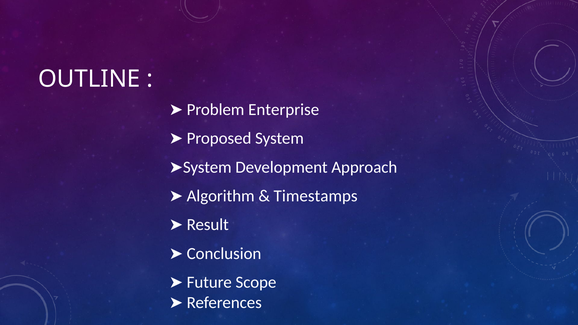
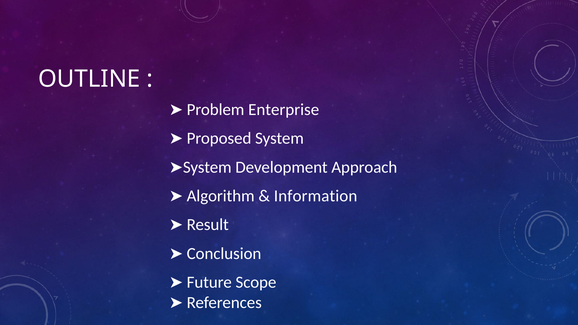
Timestamps: Timestamps -> Information
